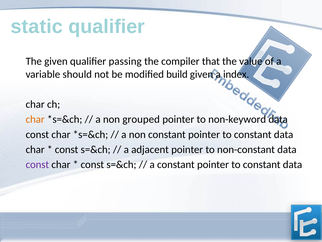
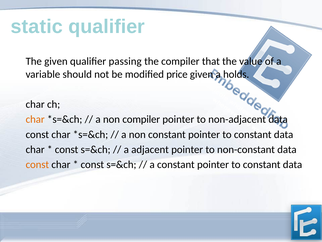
build: build -> price
index: index -> holds
non grouped: grouped -> compiler
non-keyword: non-keyword -> non-adjacent
const at (37, 164) colour: purple -> orange
